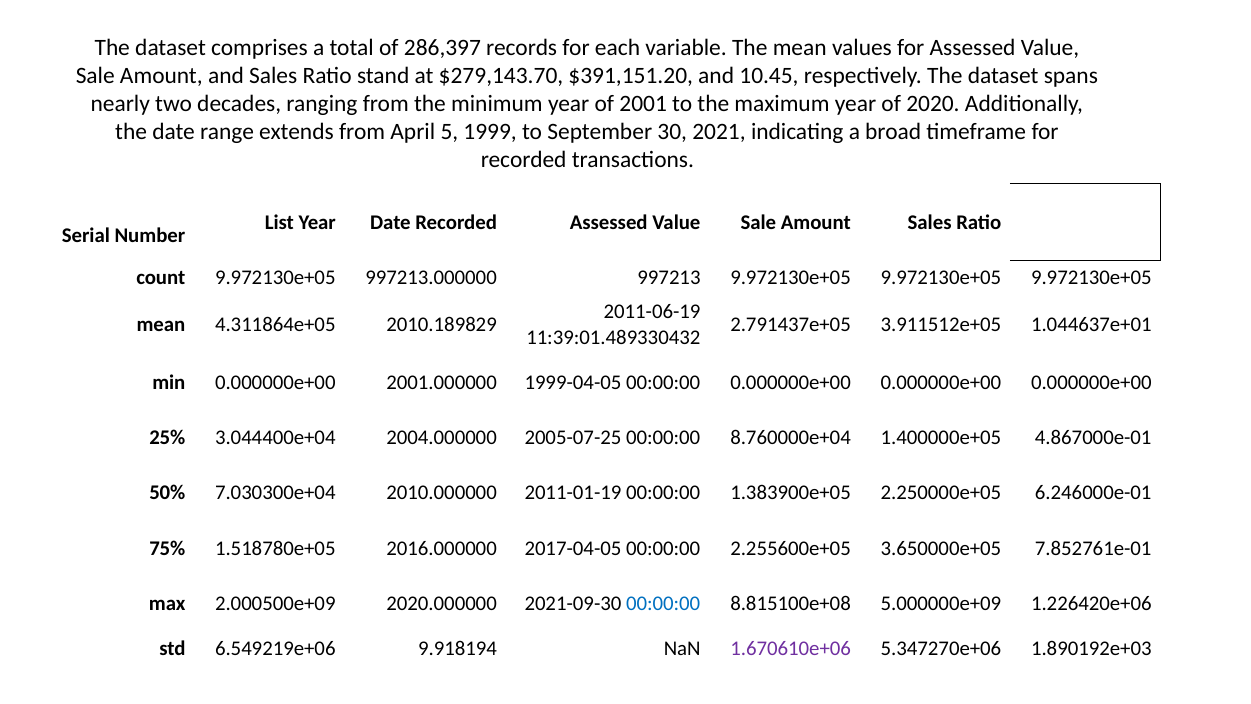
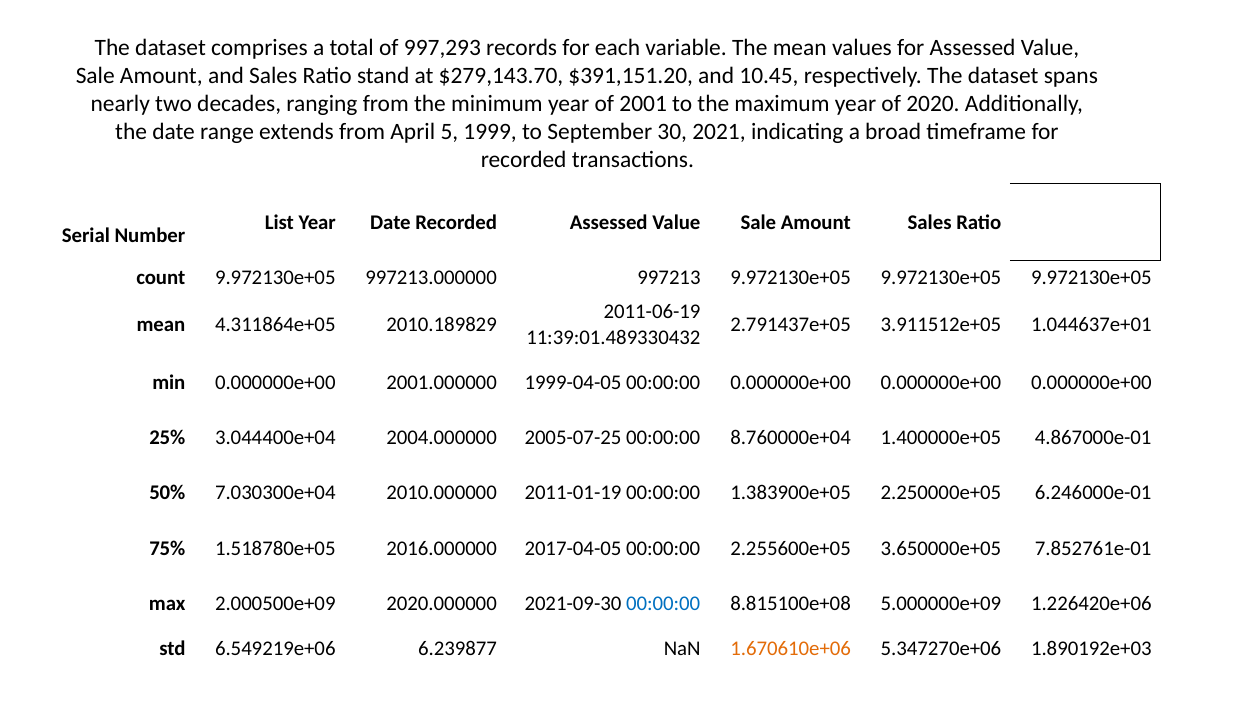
286,397: 286,397 -> 997,293
9.918194: 9.918194 -> 6.239877
1.670610e+06 colour: purple -> orange
